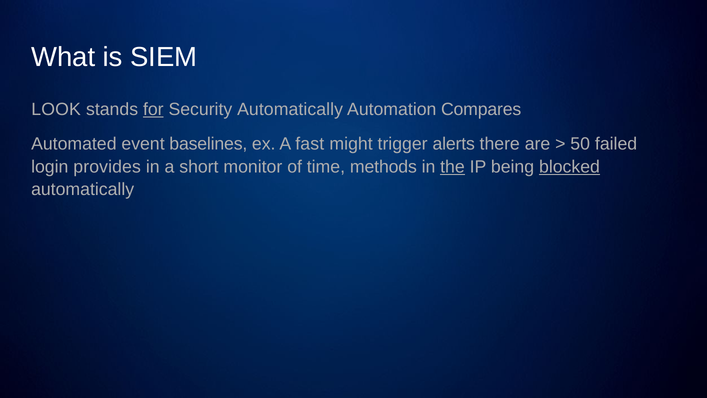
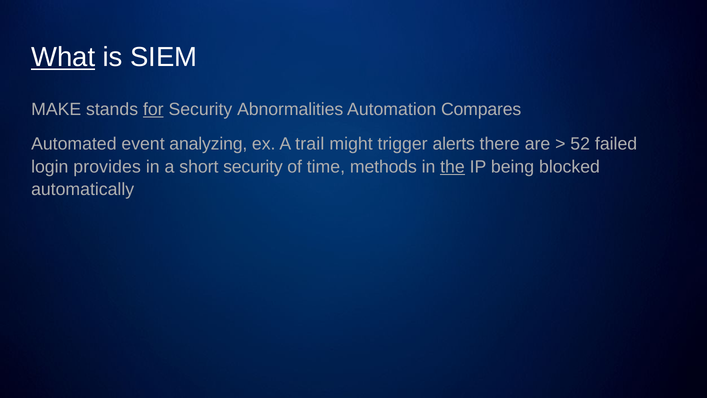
What underline: none -> present
LOOK: LOOK -> MAKE
Security Automatically: Automatically -> Abnormalities
baselines: baselines -> analyzing
fast: fast -> trail
50: 50 -> 52
short monitor: monitor -> security
blocked underline: present -> none
